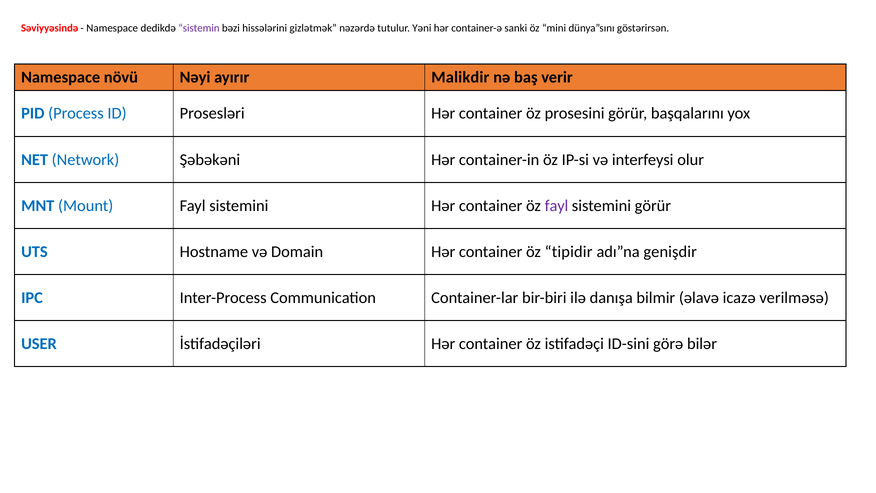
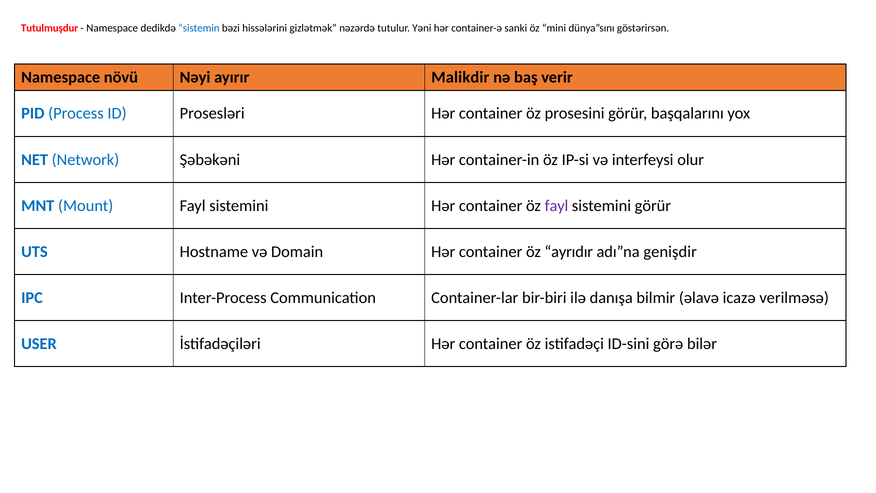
Səviyyəsində: Səviyyəsində -> Tutulmuşdur
sistemin colour: purple -> blue
tipidir: tipidir -> ayrıdır
